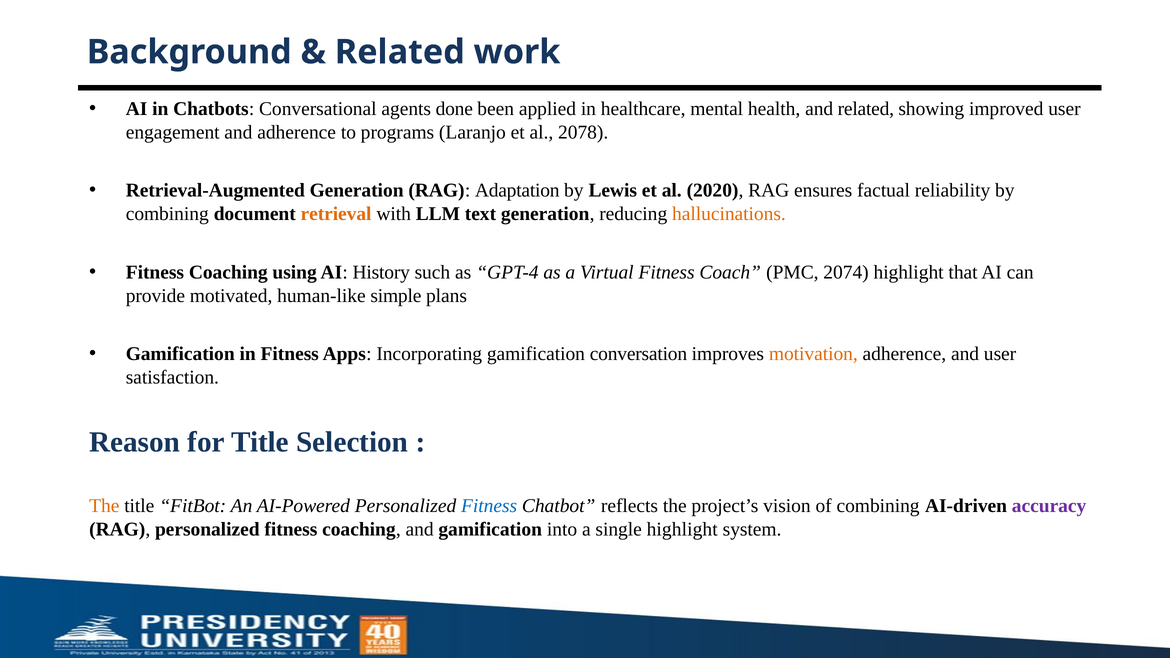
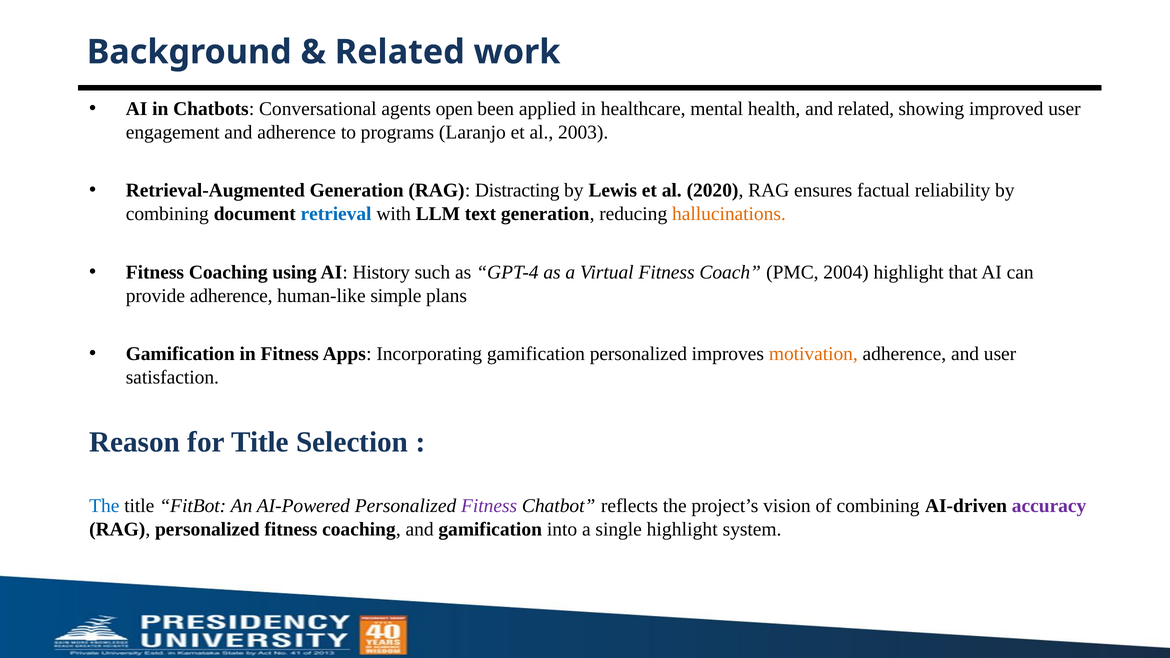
done: done -> open
2078: 2078 -> 2003
Adaptation: Adaptation -> Distracting
retrieval colour: orange -> blue
2074: 2074 -> 2004
provide motivated: motivated -> adherence
gamification conversation: conversation -> personalized
The at (104, 506) colour: orange -> blue
Fitness at (489, 506) colour: blue -> purple
